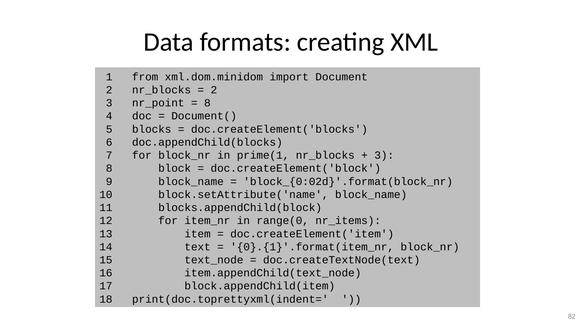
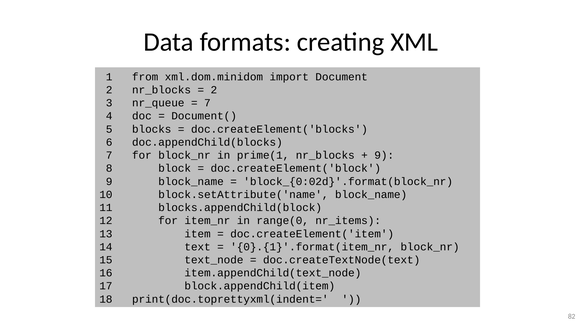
nr_point: nr_point -> nr_queue
8 at (207, 103): 8 -> 7
3 at (384, 155): 3 -> 9
